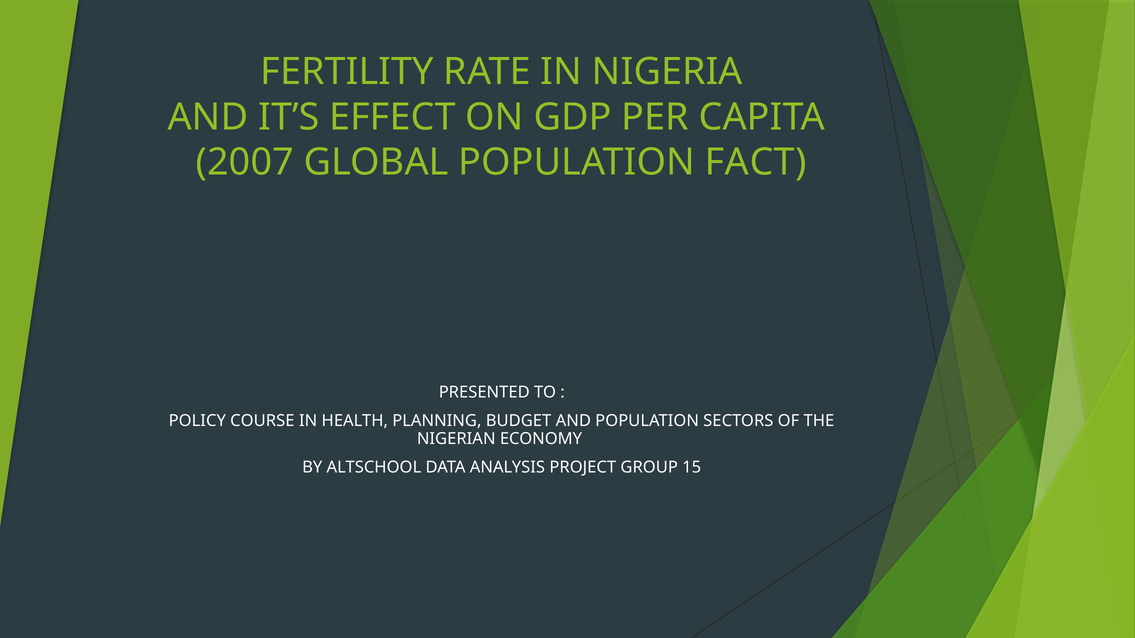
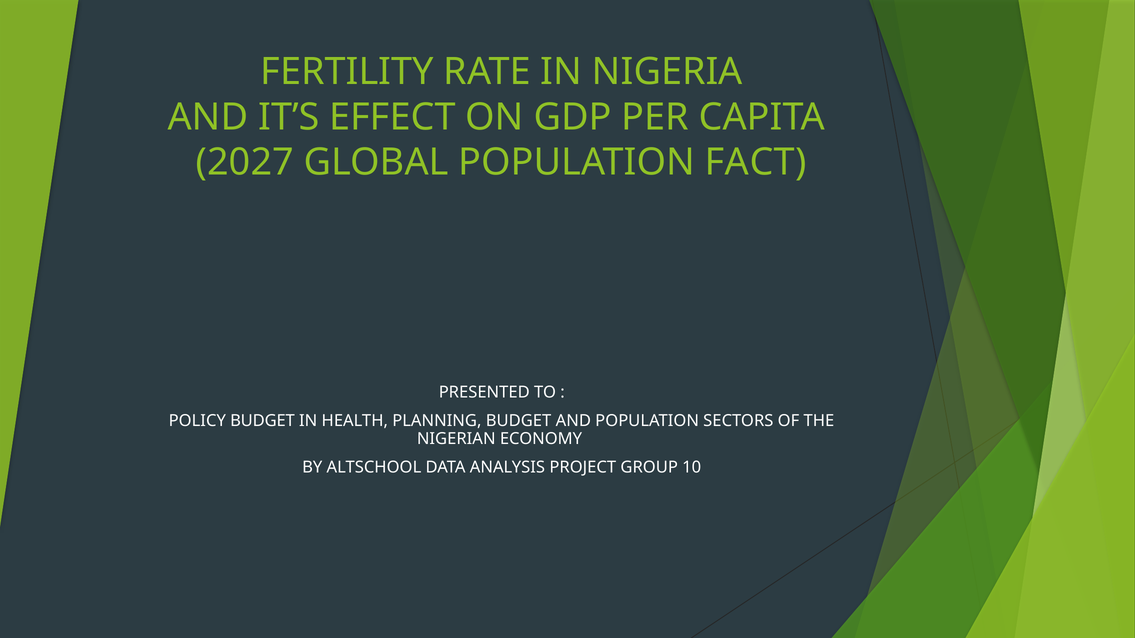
2007: 2007 -> 2027
POLICY COURSE: COURSE -> BUDGET
15: 15 -> 10
